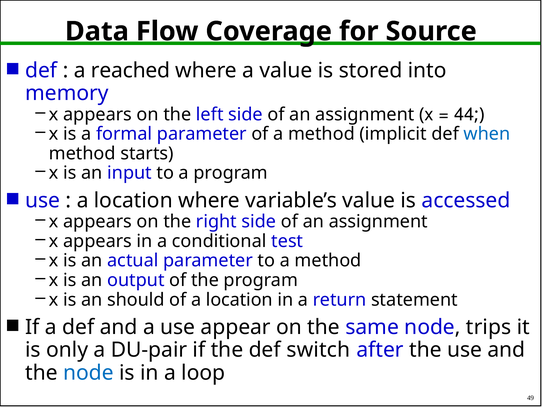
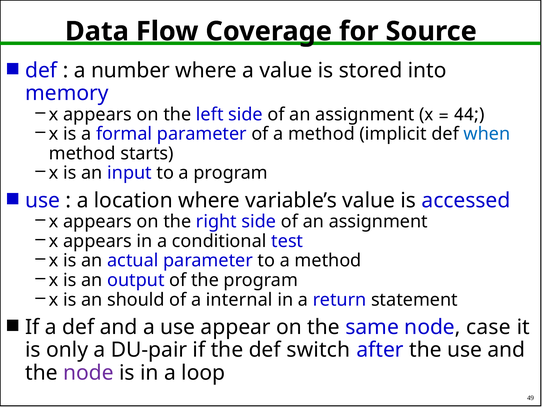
reached: reached -> number
of a location: location -> internal
trips: trips -> case
node at (88, 372) colour: blue -> purple
